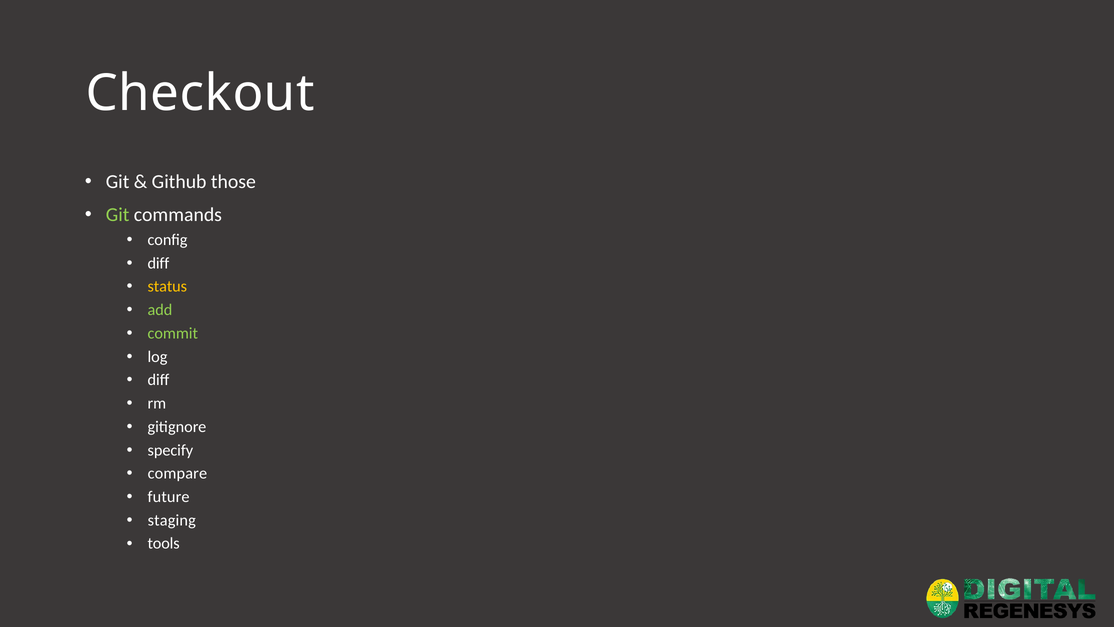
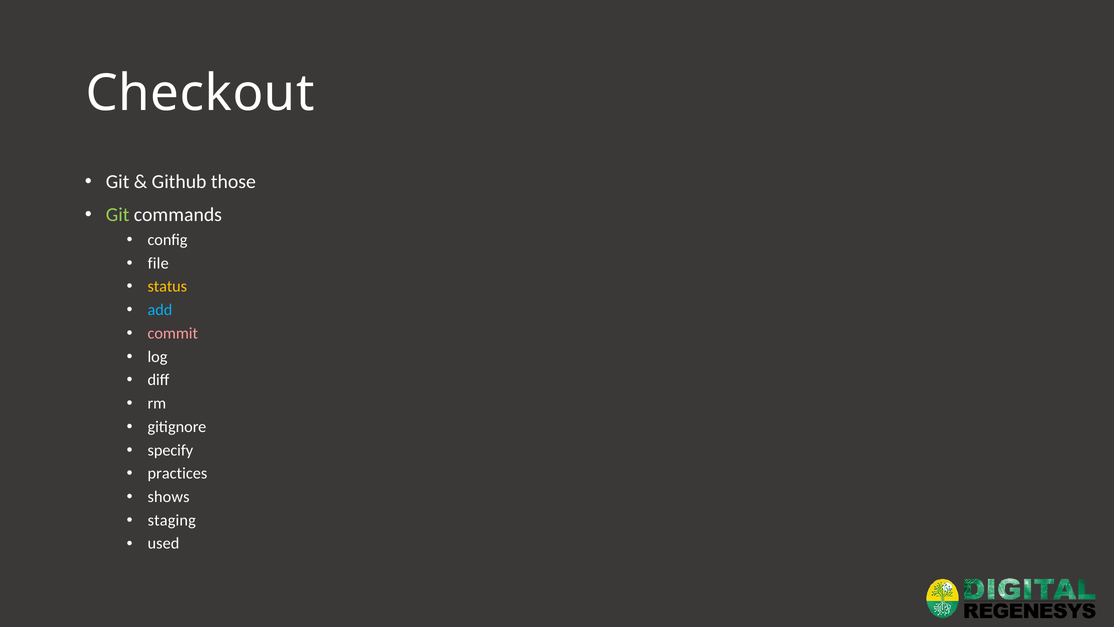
diff at (158, 263): diff -> file
add colour: light green -> light blue
commit colour: light green -> pink
compare: compare -> practices
future: future -> shows
tools: tools -> used
